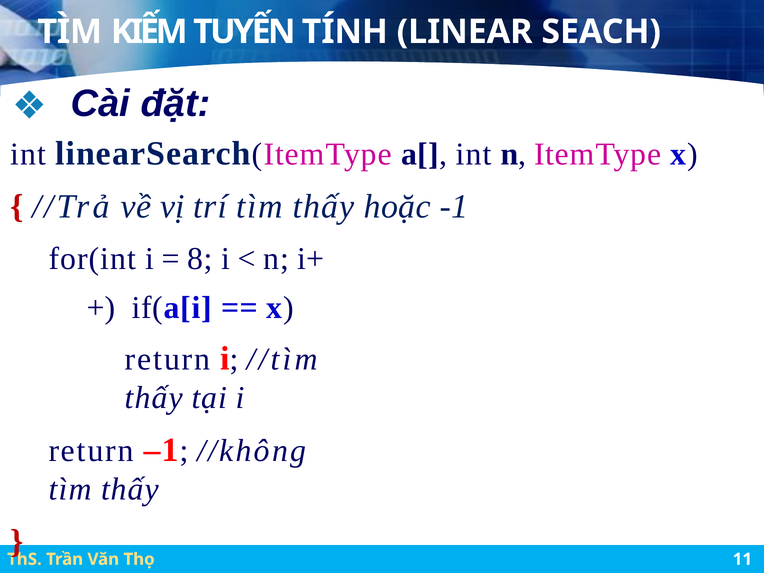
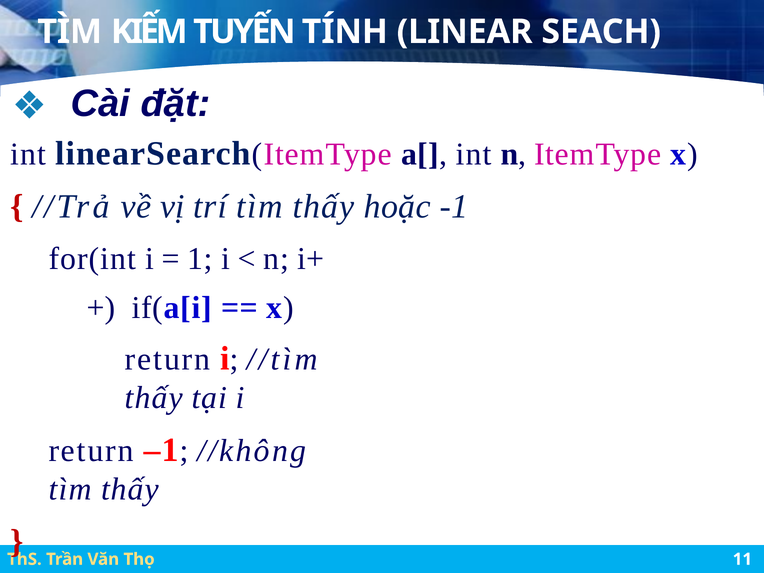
8: 8 -> 1
